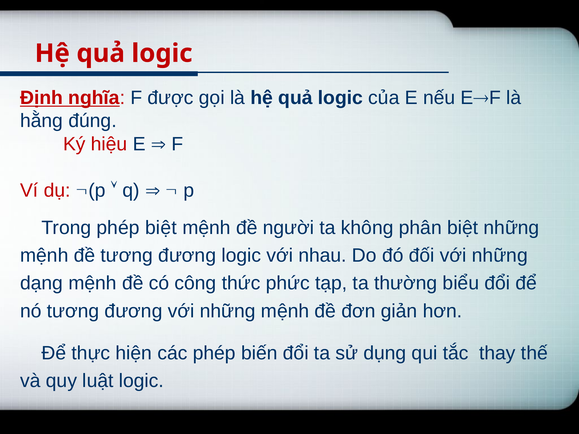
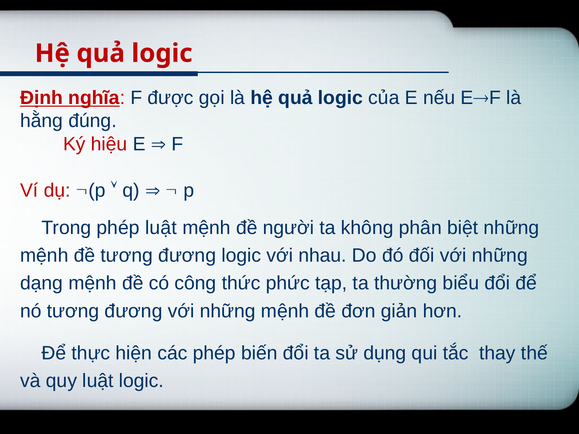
phép biệt: biệt -> luật
